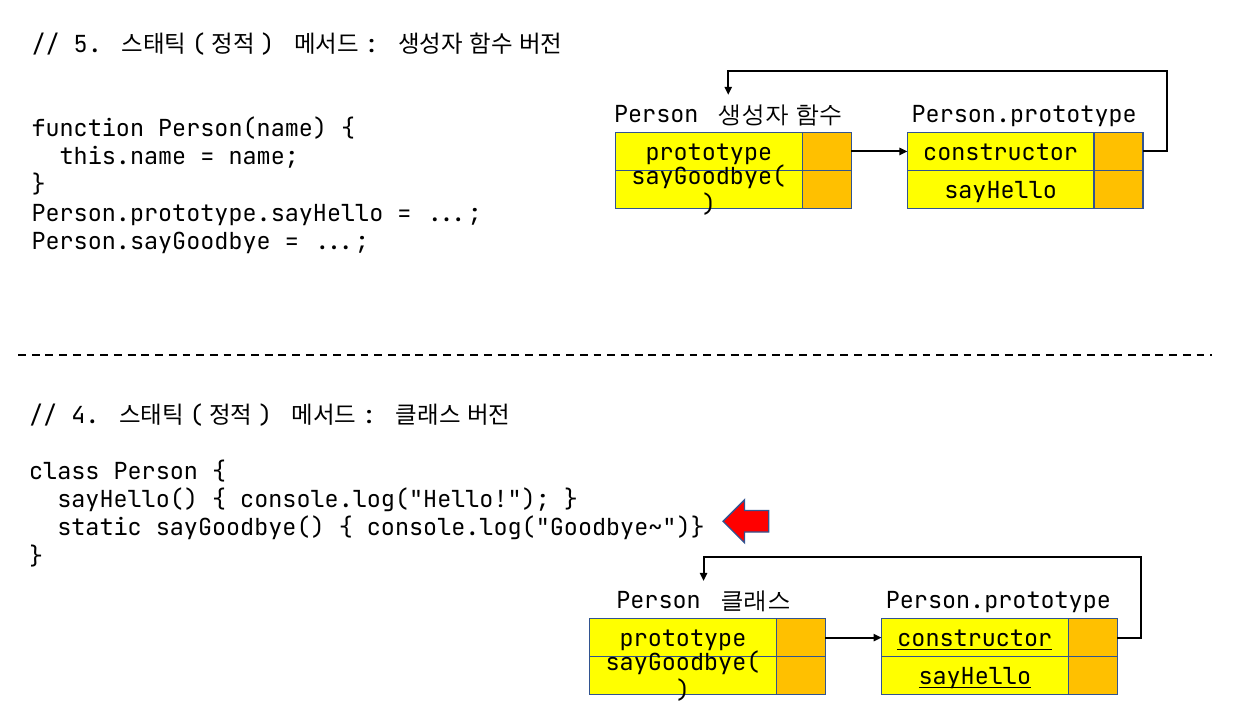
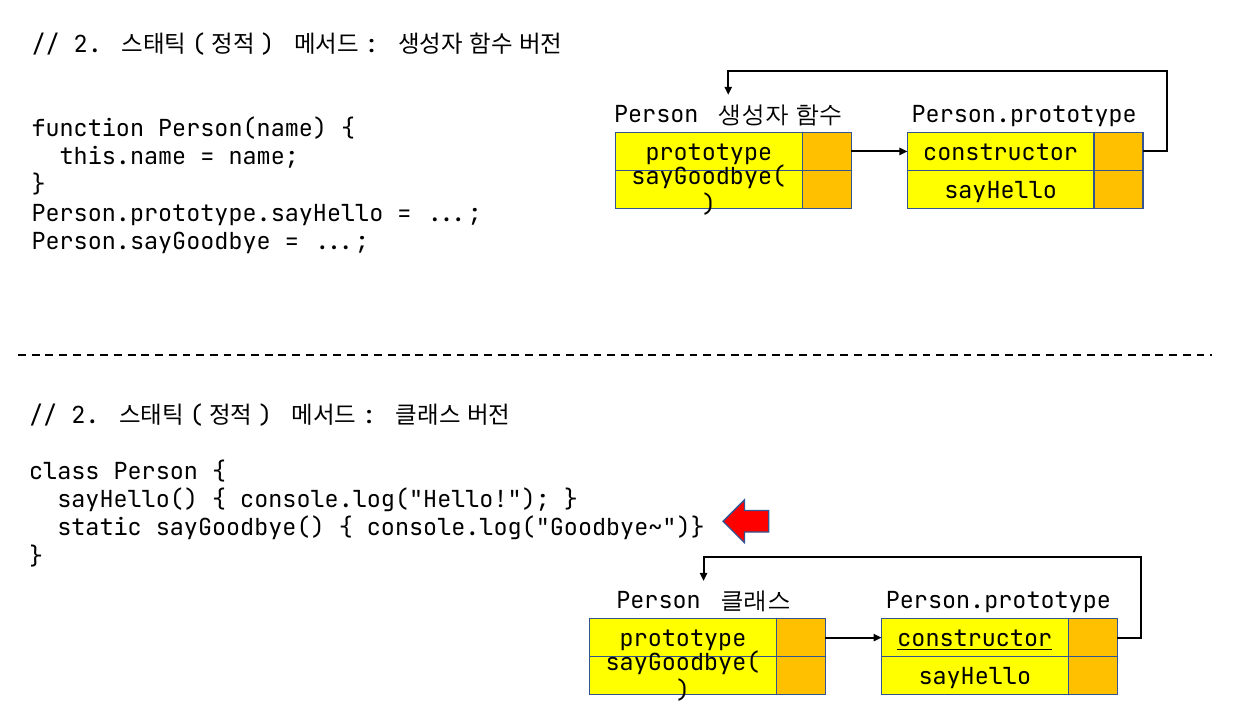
5 at (88, 44): 5 -> 2
4 at (85, 415): 4 -> 2
sayHello at (975, 677) underline: present -> none
